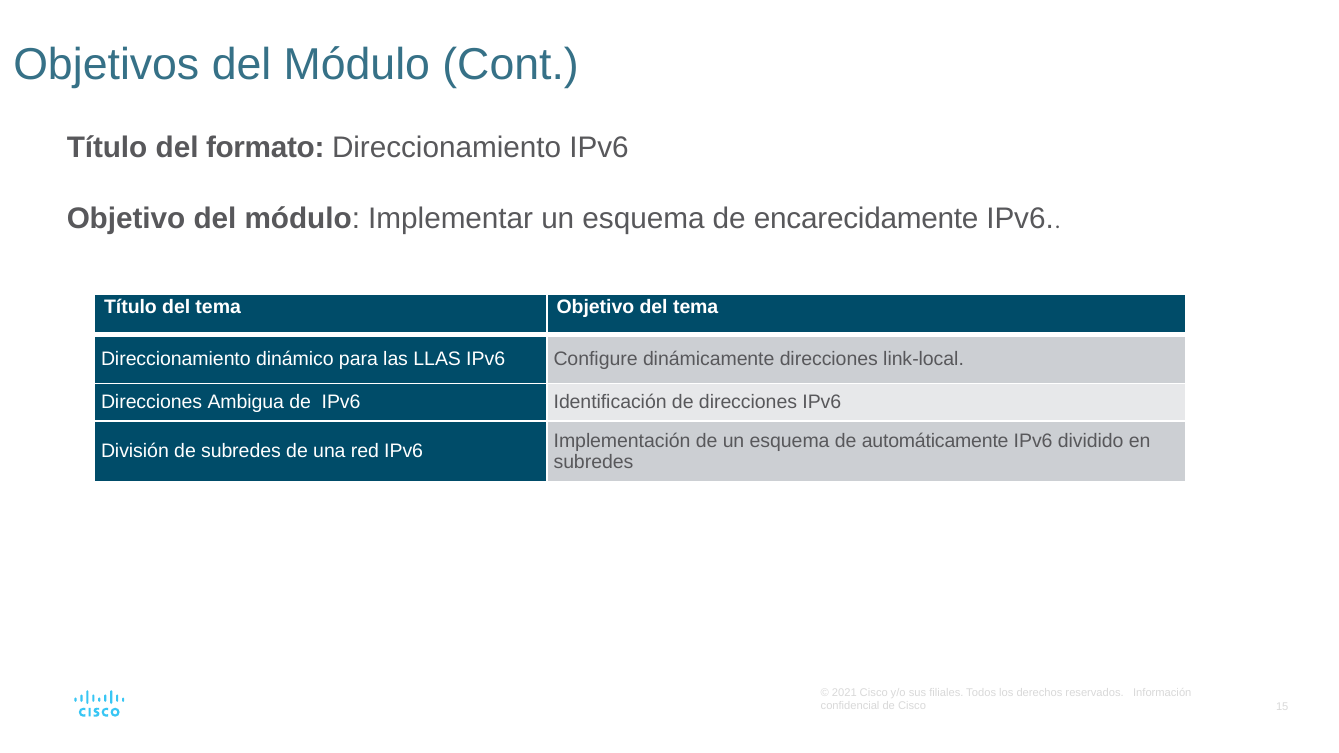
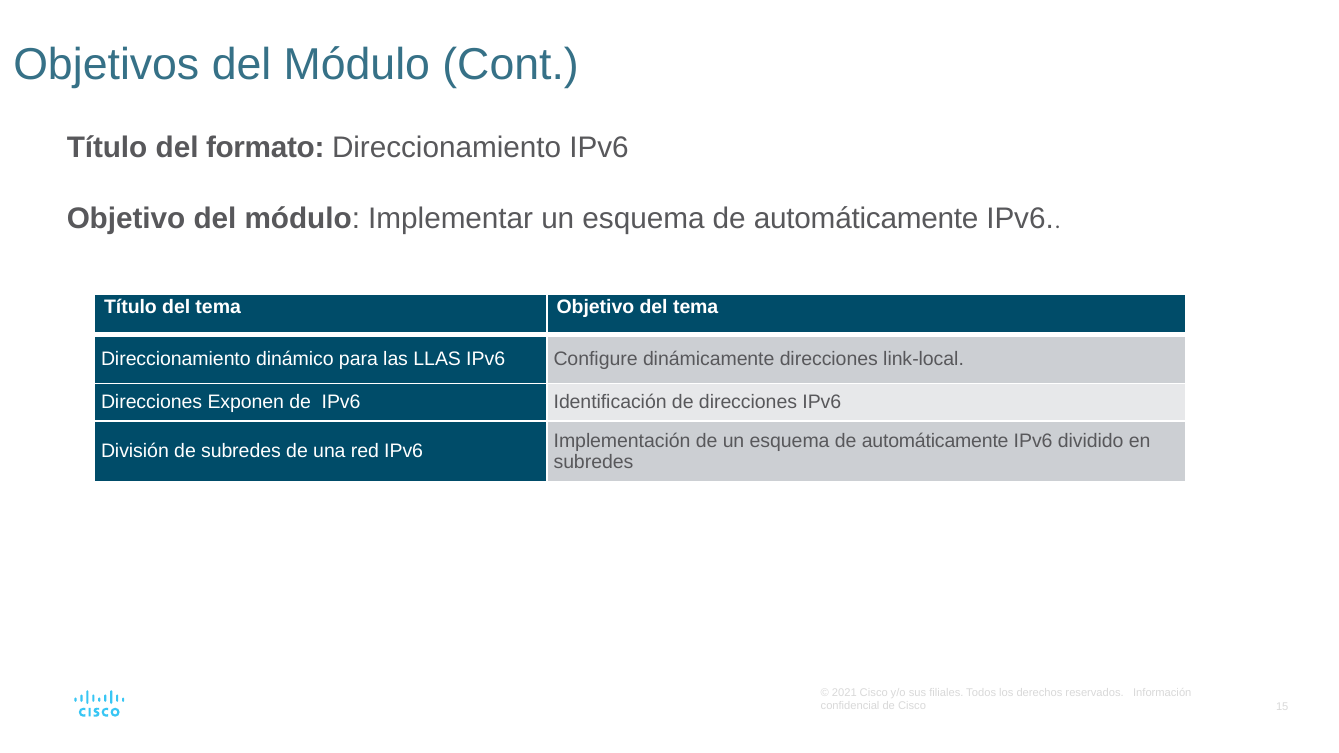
encarecidamente at (866, 219): encarecidamente -> automáticamente
Ambigua: Ambigua -> Exponen
